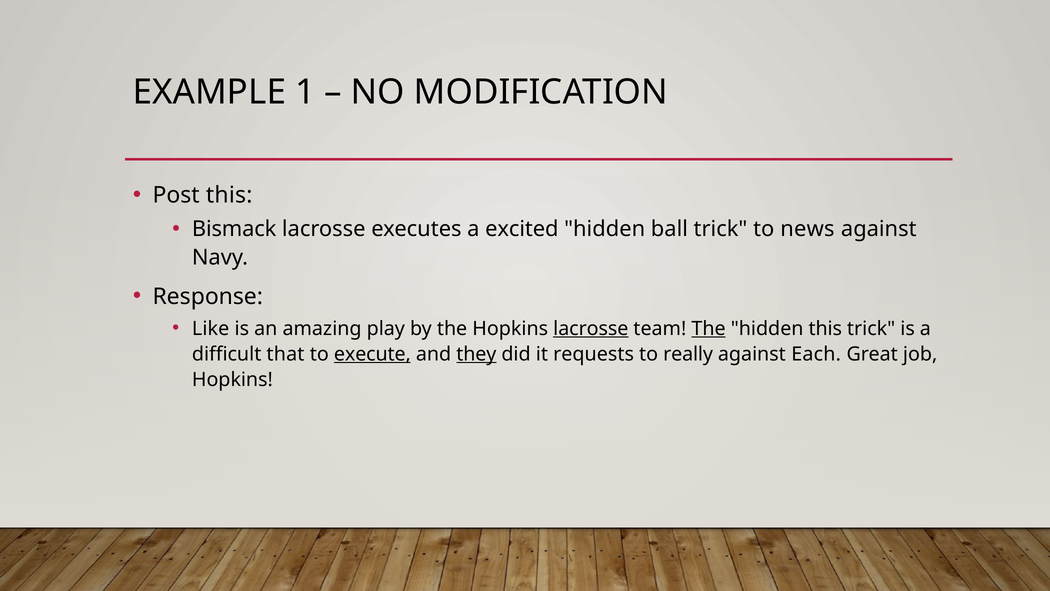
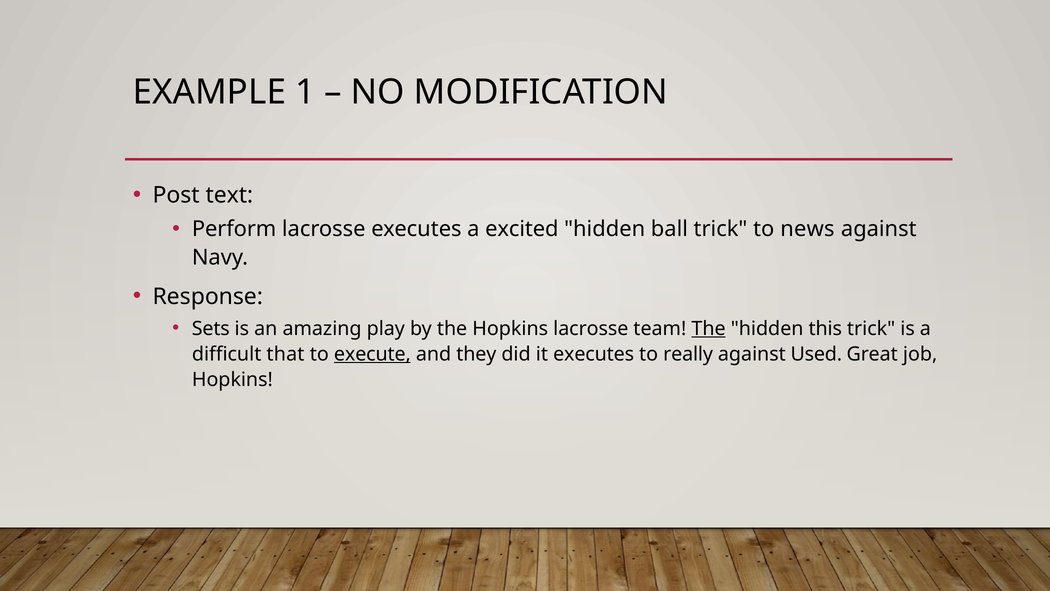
Post this: this -> text
Bismack: Bismack -> Perform
Like: Like -> Sets
lacrosse at (591, 328) underline: present -> none
they underline: present -> none
it requests: requests -> executes
Each: Each -> Used
